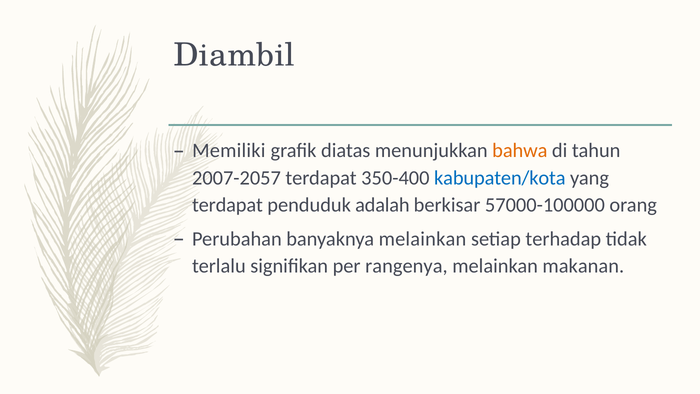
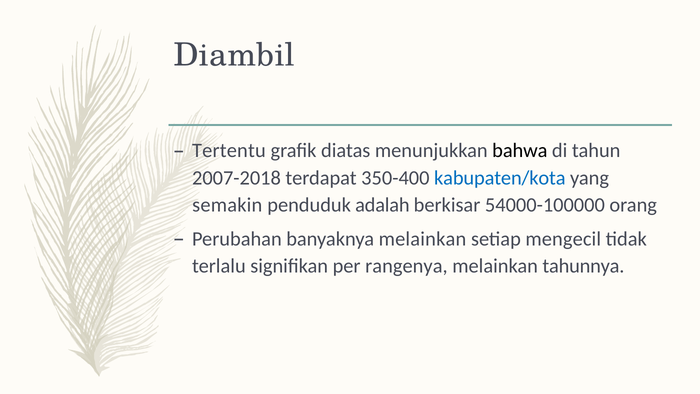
Memiliki: Memiliki -> Tertentu
bahwa colour: orange -> black
2007-2057: 2007-2057 -> 2007-2018
terdapat at (227, 205): terdapat -> semakin
57000-100000: 57000-100000 -> 54000-100000
terhadap: terhadap -> mengecil
makanan: makanan -> tahunnya
